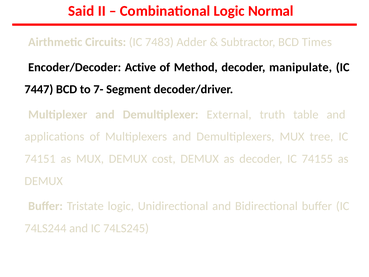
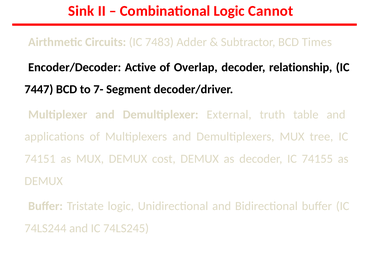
Said: Said -> Sink
Normal: Normal -> Cannot
Method: Method -> Overlap
manipulate: manipulate -> relationship
